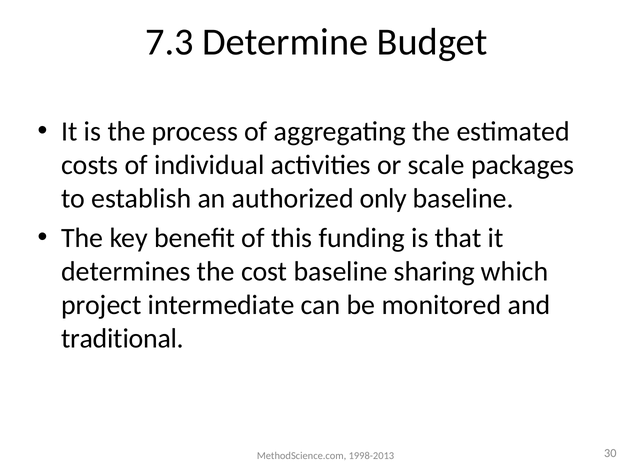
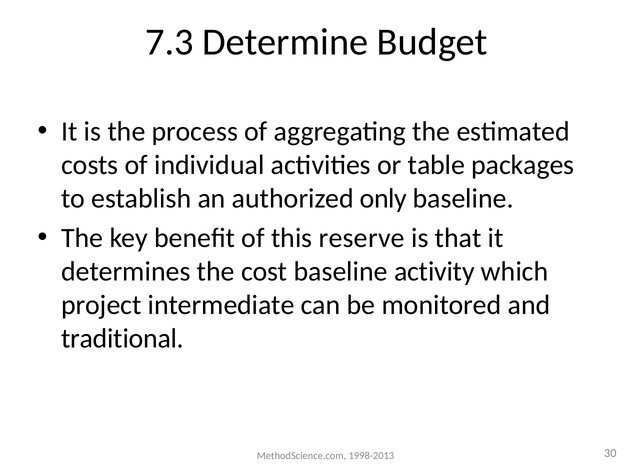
scale: scale -> table
funding: funding -> reserve
sharing: sharing -> activity
